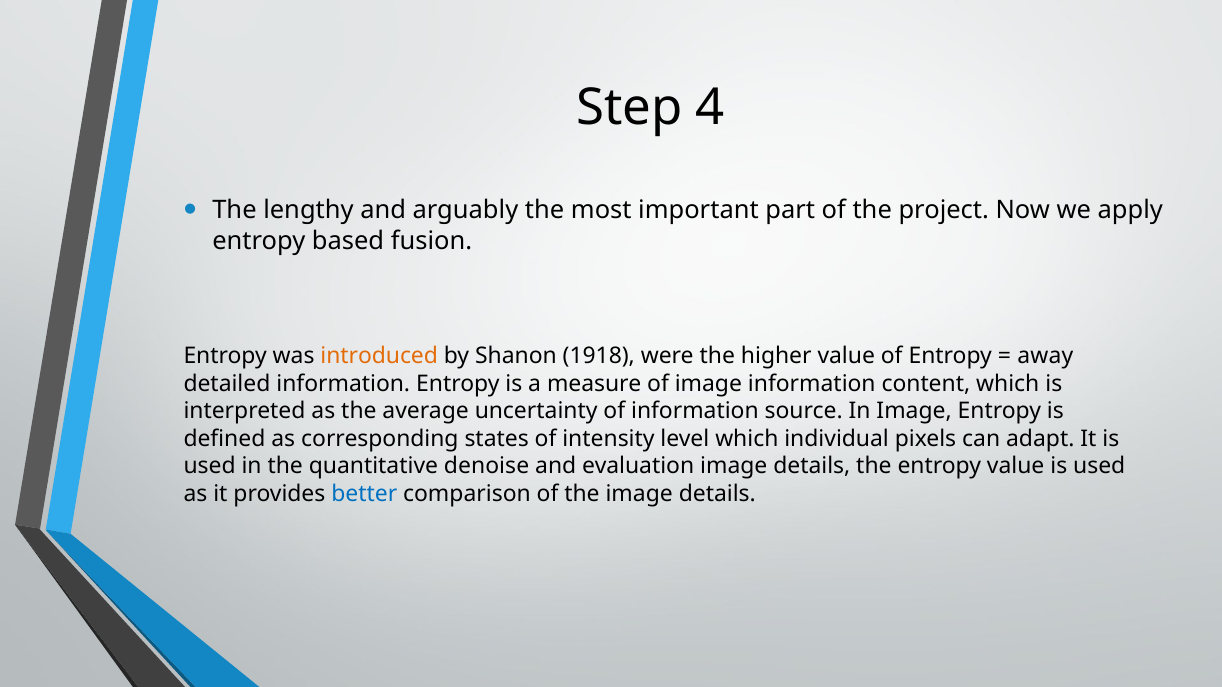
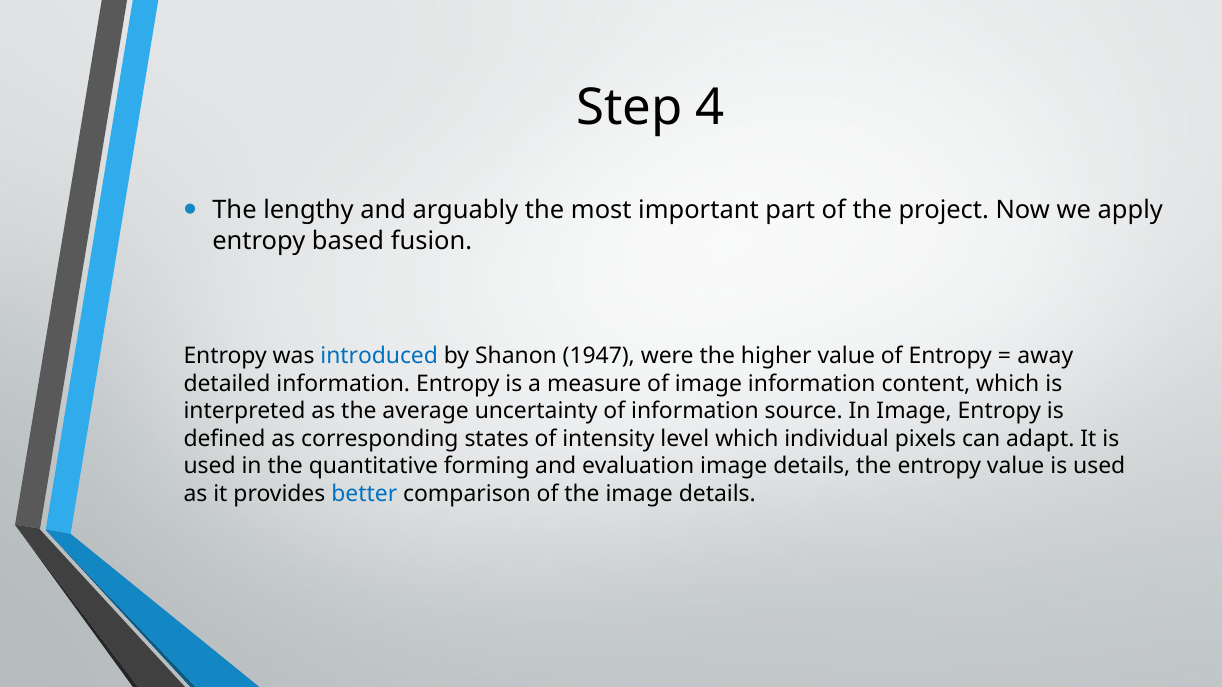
introduced colour: orange -> blue
1918: 1918 -> 1947
denoise: denoise -> forming
